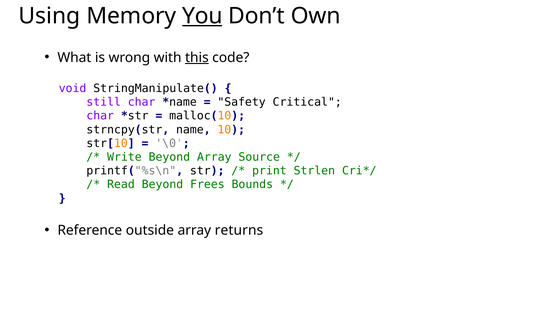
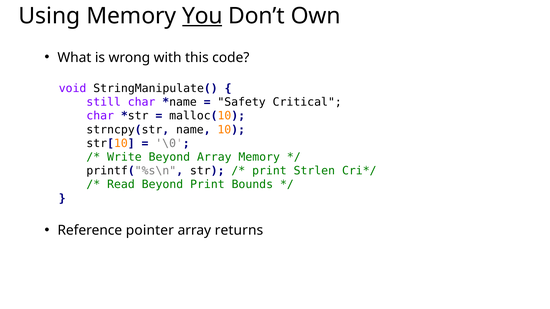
this underline: present -> none
Array Source: Source -> Memory
Beyond Frees: Frees -> Print
outside: outside -> pointer
